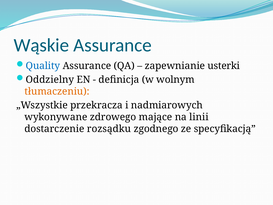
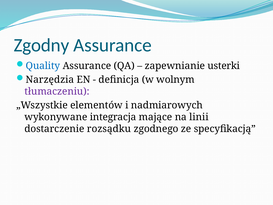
Wąskie: Wąskie -> Zgodny
Oddzielny: Oddzielny -> Narzędzia
tłumaczeniu colour: orange -> purple
przekracza: przekracza -> elementów
zdrowego: zdrowego -> integracja
